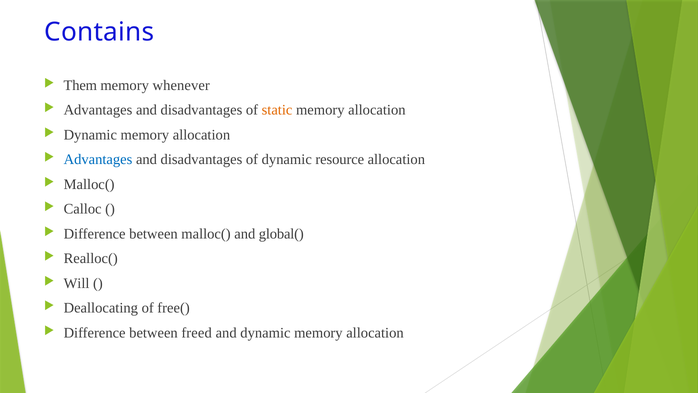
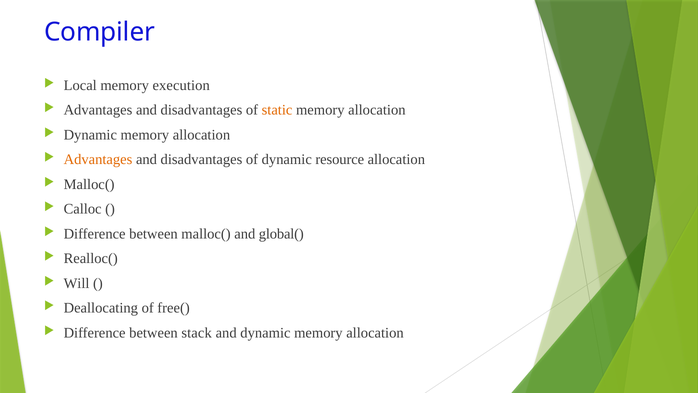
Contains: Contains -> Compiler
Them: Them -> Local
whenever: whenever -> execution
Advantages at (98, 159) colour: blue -> orange
freed: freed -> stack
